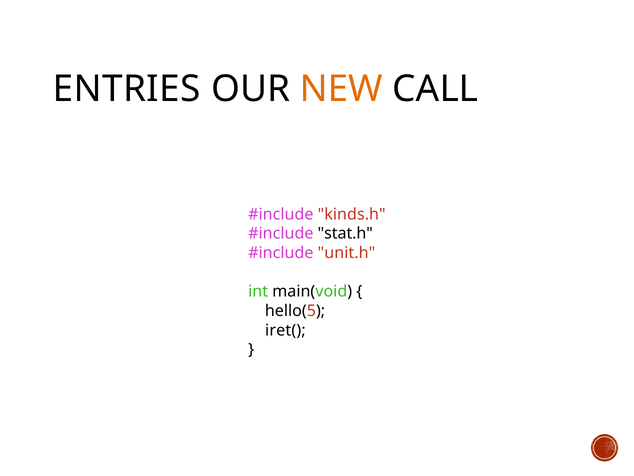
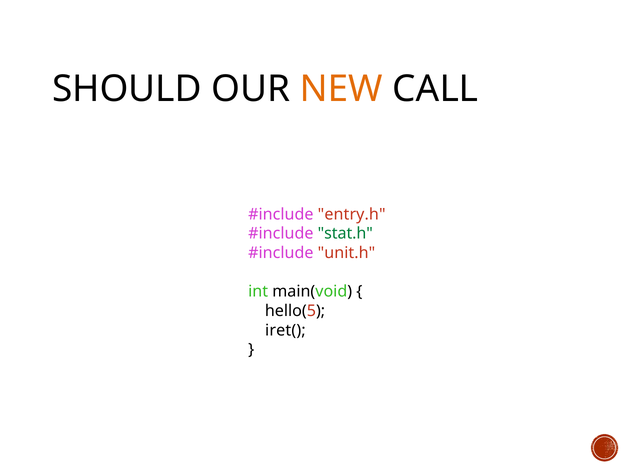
ENTRIES: ENTRIES -> SHOULD
kinds.h: kinds.h -> entry.h
stat.h colour: black -> green
